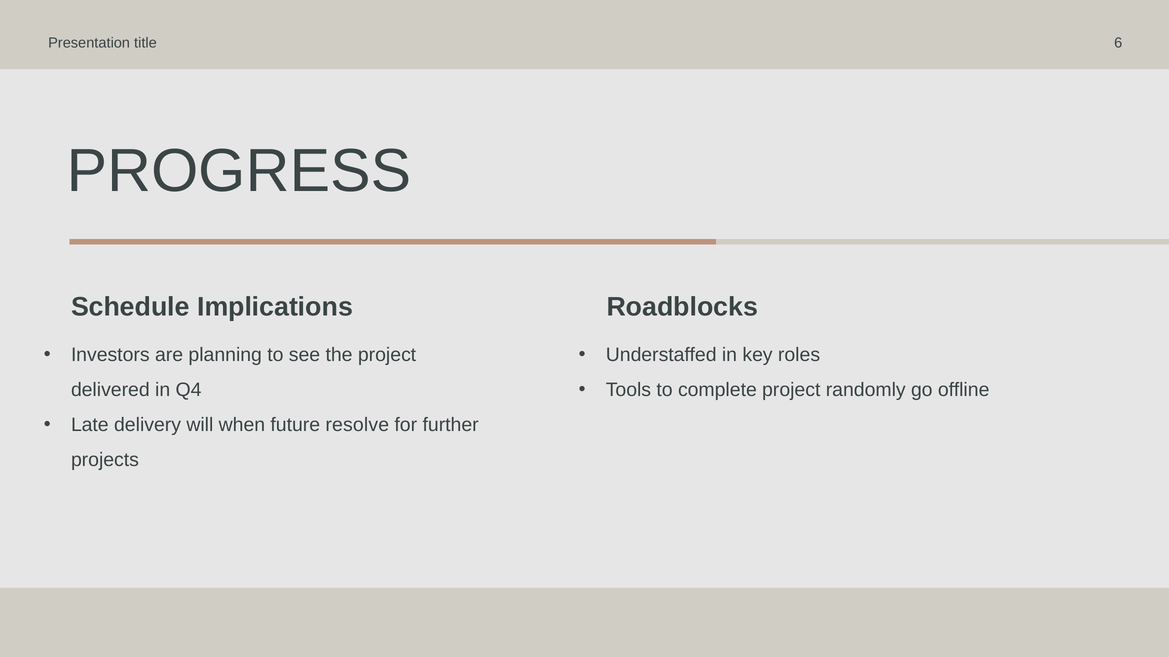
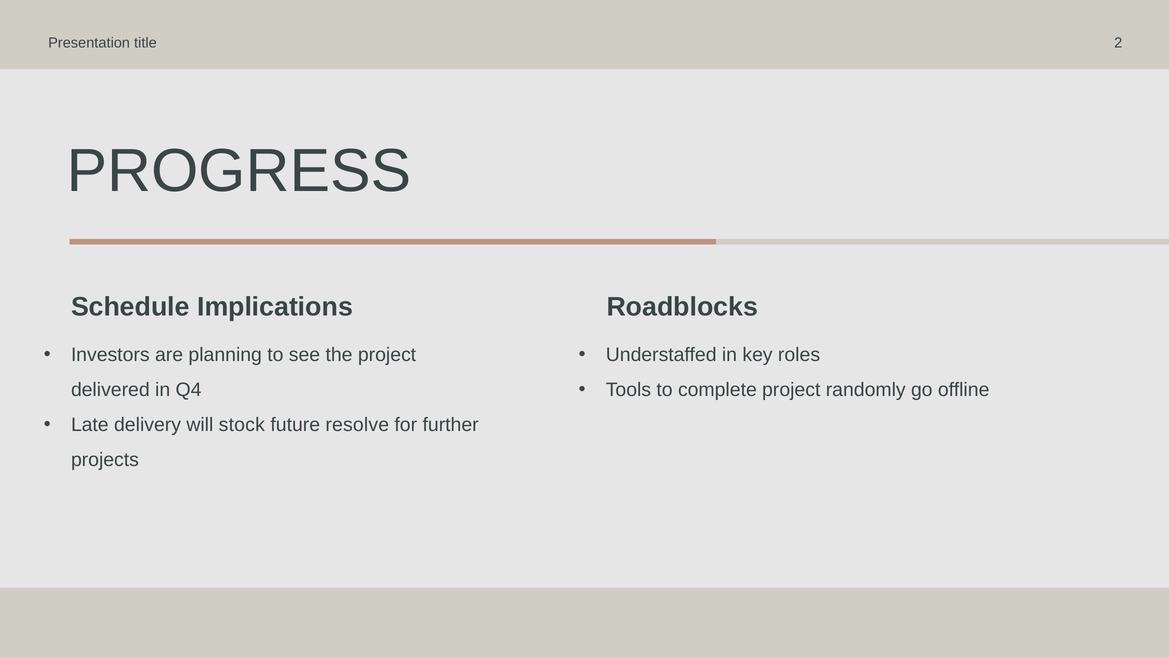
6: 6 -> 2
when: when -> stock
